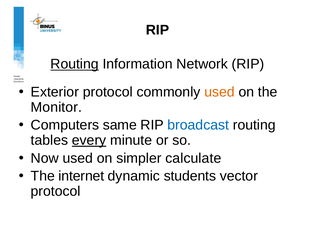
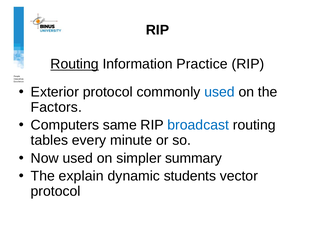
Network: Network -> Practice
used at (219, 92) colour: orange -> blue
Monitor: Monitor -> Factors
every underline: present -> none
calculate: calculate -> summary
internet: internet -> explain
